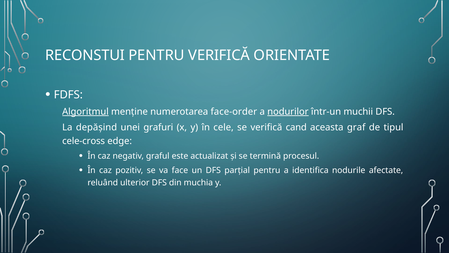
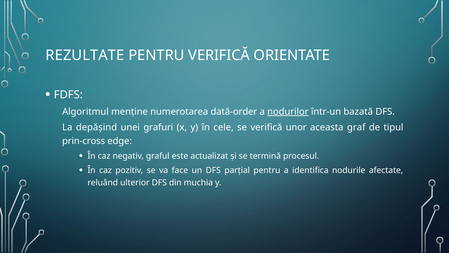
RECONSTUI: RECONSTUI -> REZULTATE
Algoritmul underline: present -> none
face-order: face-order -> dată-order
muchii: muchii -> bazată
cand: cand -> unor
cele-cross: cele-cross -> prin-cross
